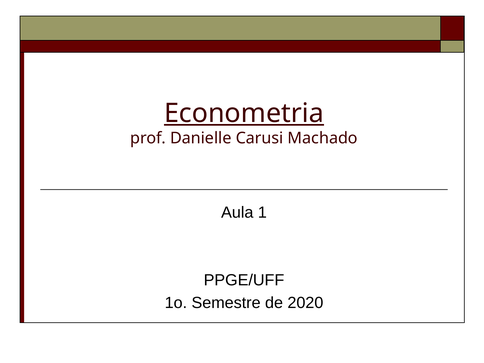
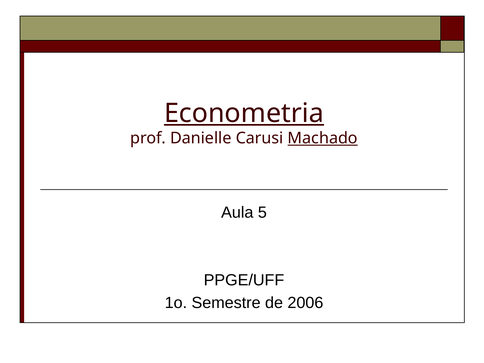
Machado underline: none -> present
1: 1 -> 5
2020: 2020 -> 2006
